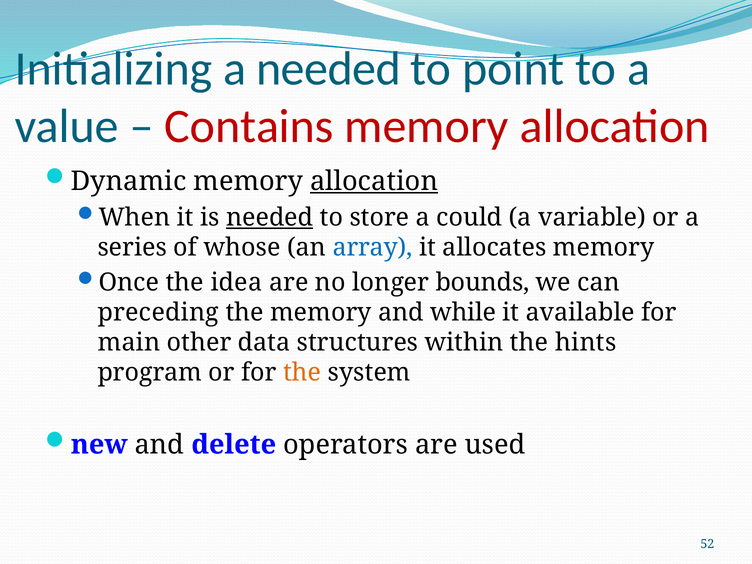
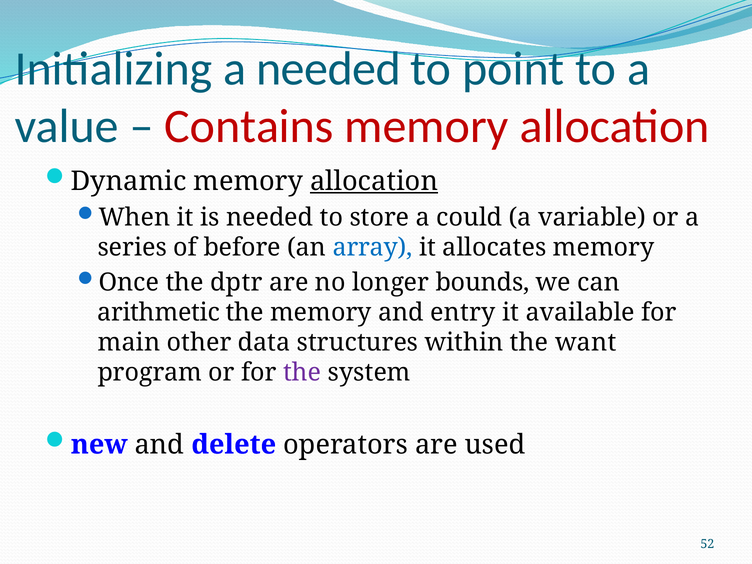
needed at (270, 217) underline: present -> none
whose: whose -> before
idea: idea -> dptr
preceding: preceding -> arithmetic
while: while -> entry
hints: hints -> want
the at (302, 373) colour: orange -> purple
